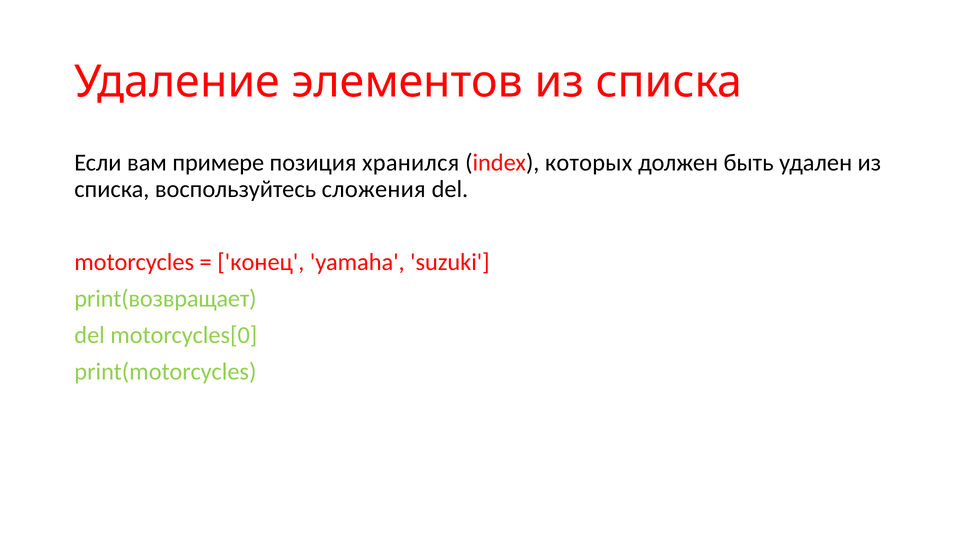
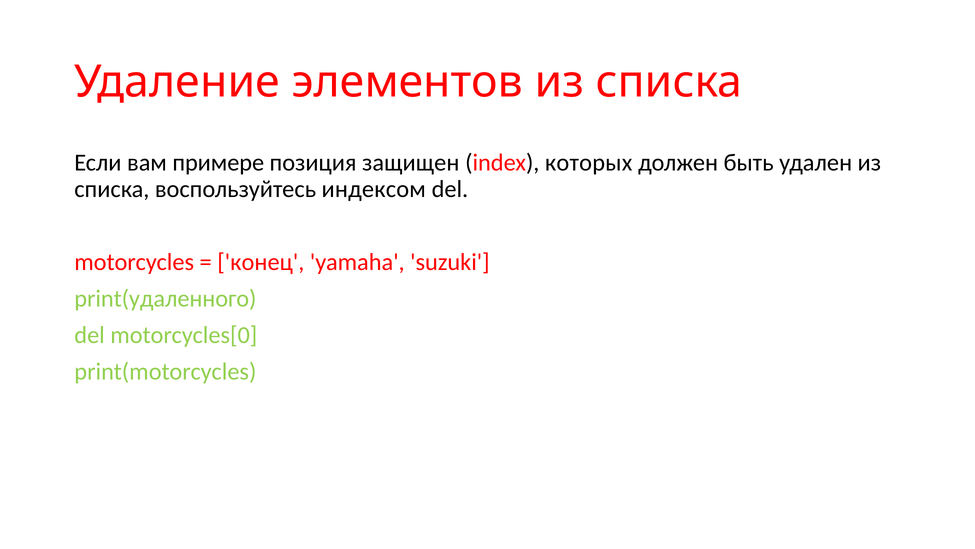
хранился: хранился -> защищен
сложения: сложения -> индексом
print(возвращает: print(возвращает -> print(удаленного
